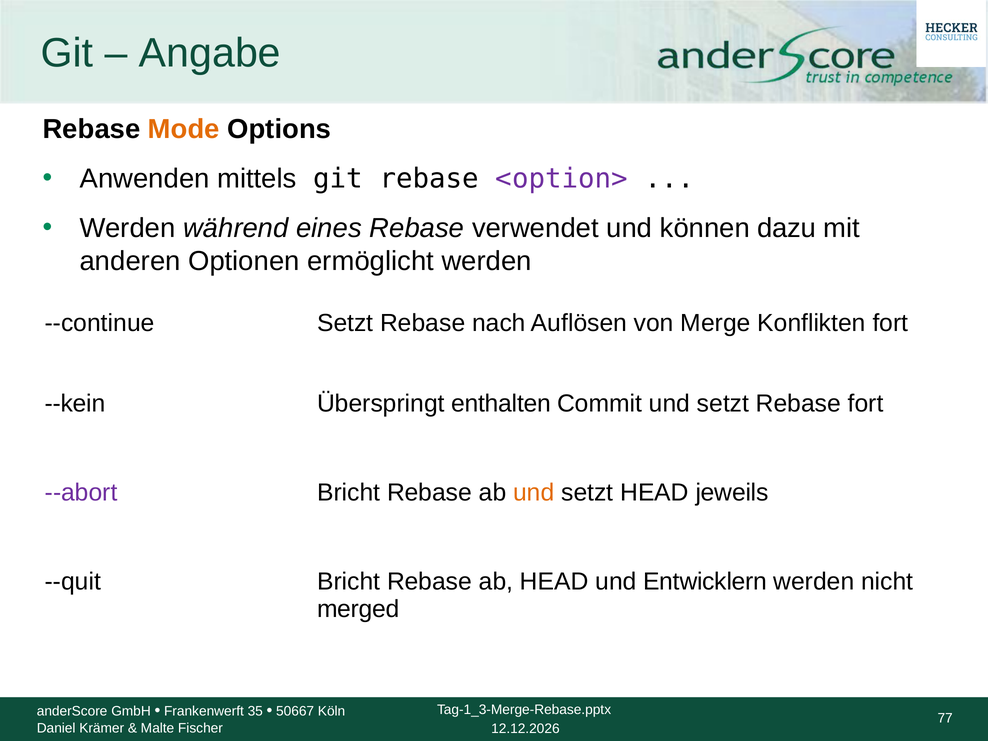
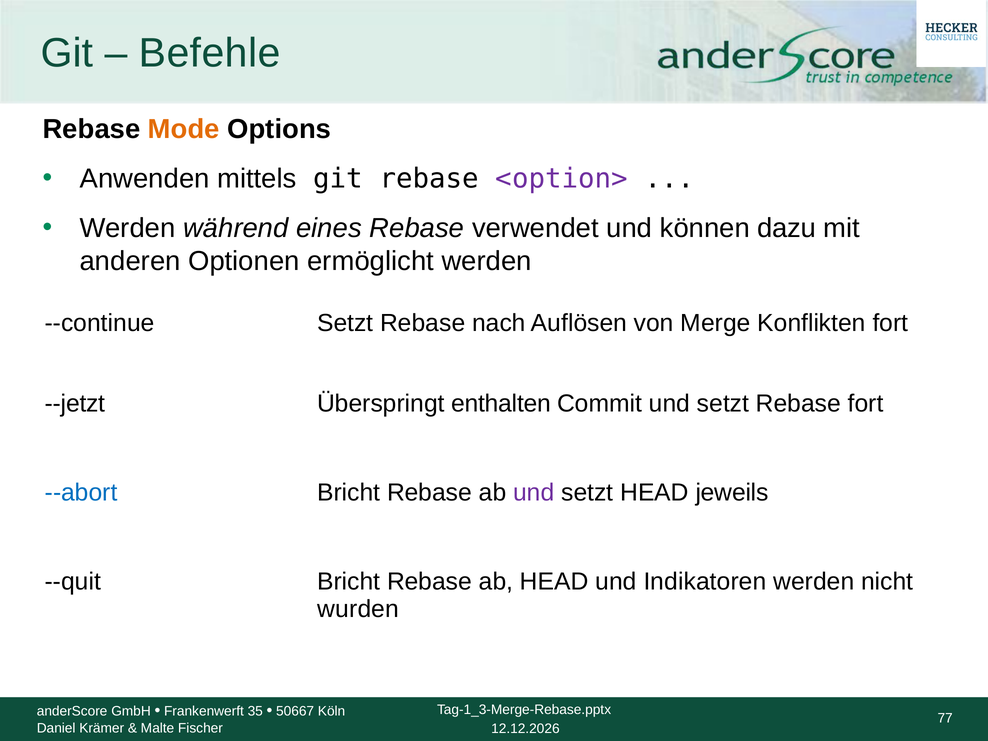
Angabe: Angabe -> Befehle
--kein: --kein -> --jetzt
--abort colour: purple -> blue
und at (534, 493) colour: orange -> purple
Entwicklern: Entwicklern -> Indikatoren
merged: merged -> wurden
